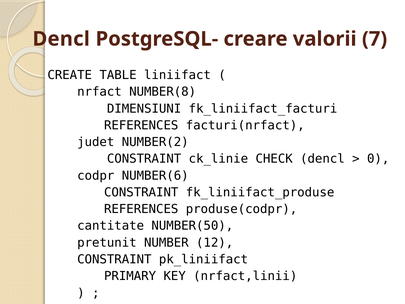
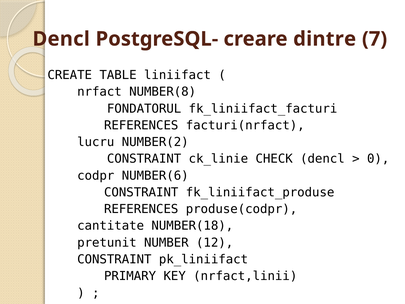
valorii: valorii -> dintre
DIMENSIUNI: DIMENSIUNI -> FONDATORUL
judet: judet -> lucru
NUMBER(50: NUMBER(50 -> NUMBER(18
